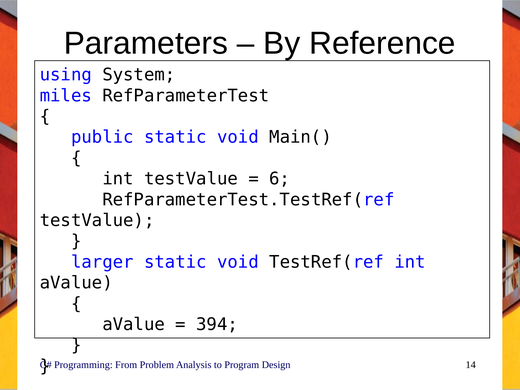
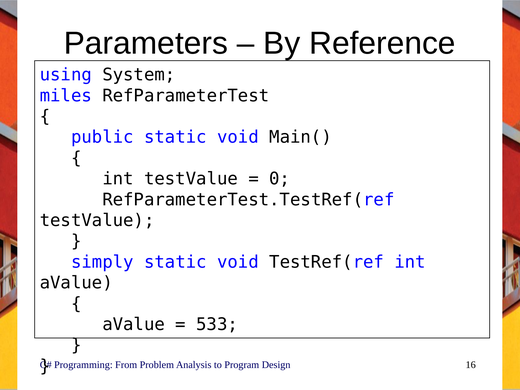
6: 6 -> 0
larger: larger -> simply
394: 394 -> 533
14: 14 -> 16
